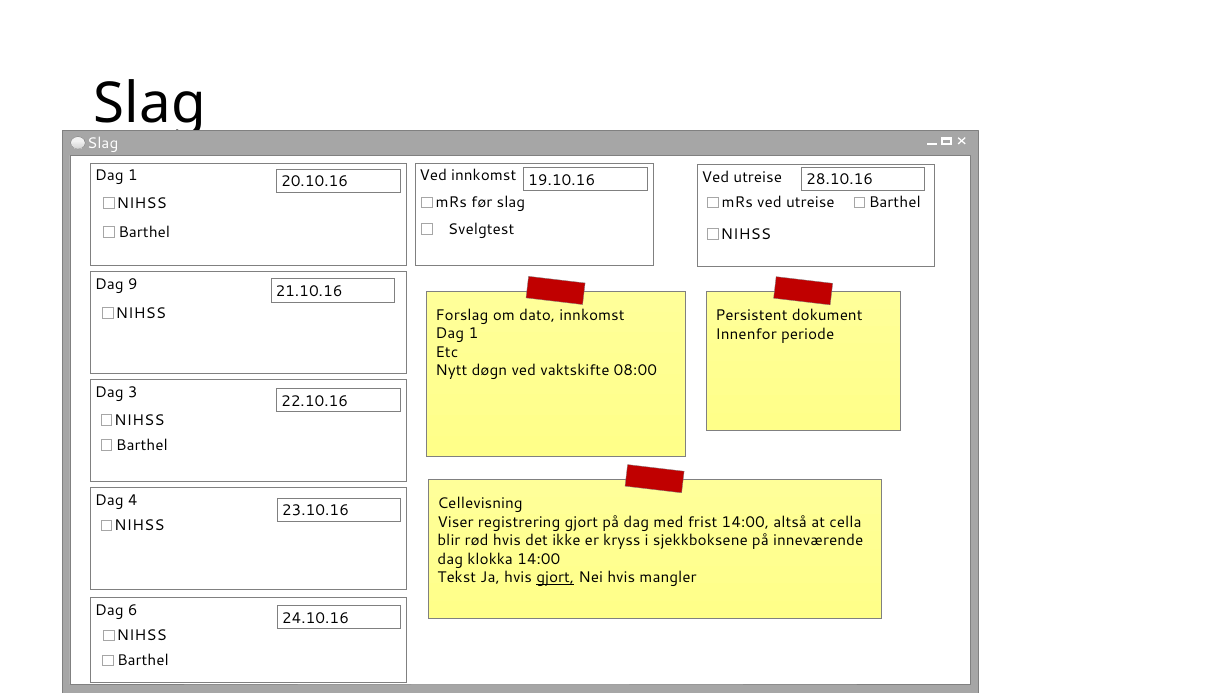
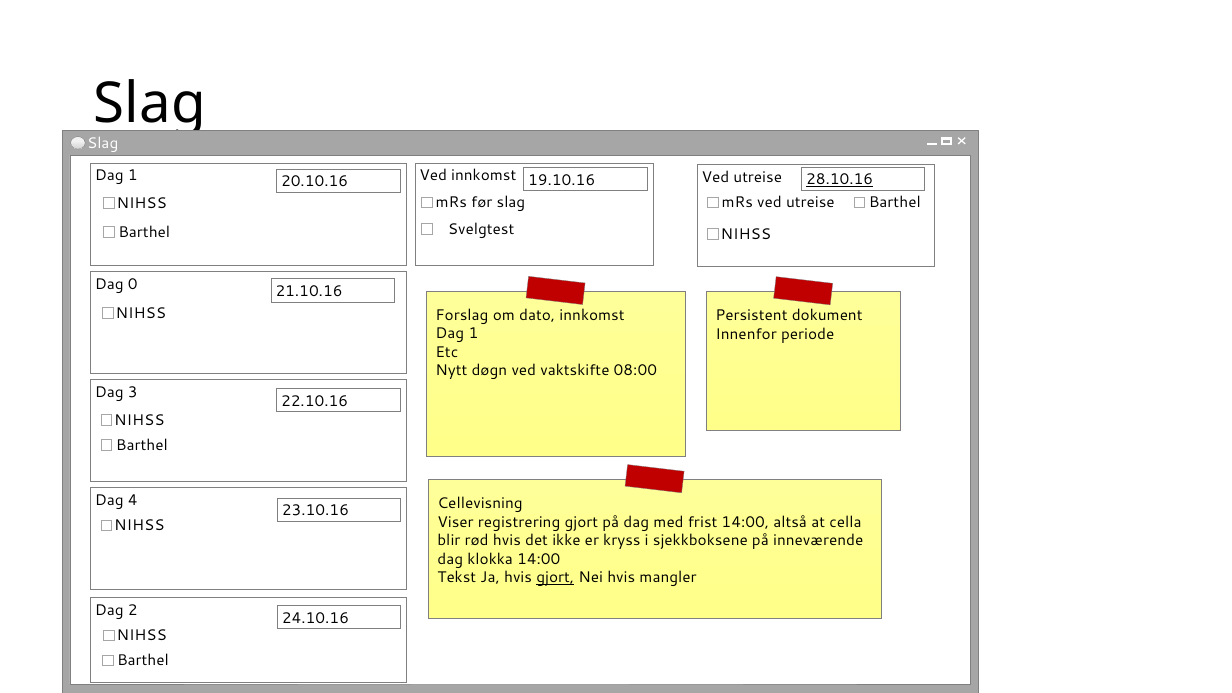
28.10.16 underline: none -> present
9: 9 -> 0
6: 6 -> 2
